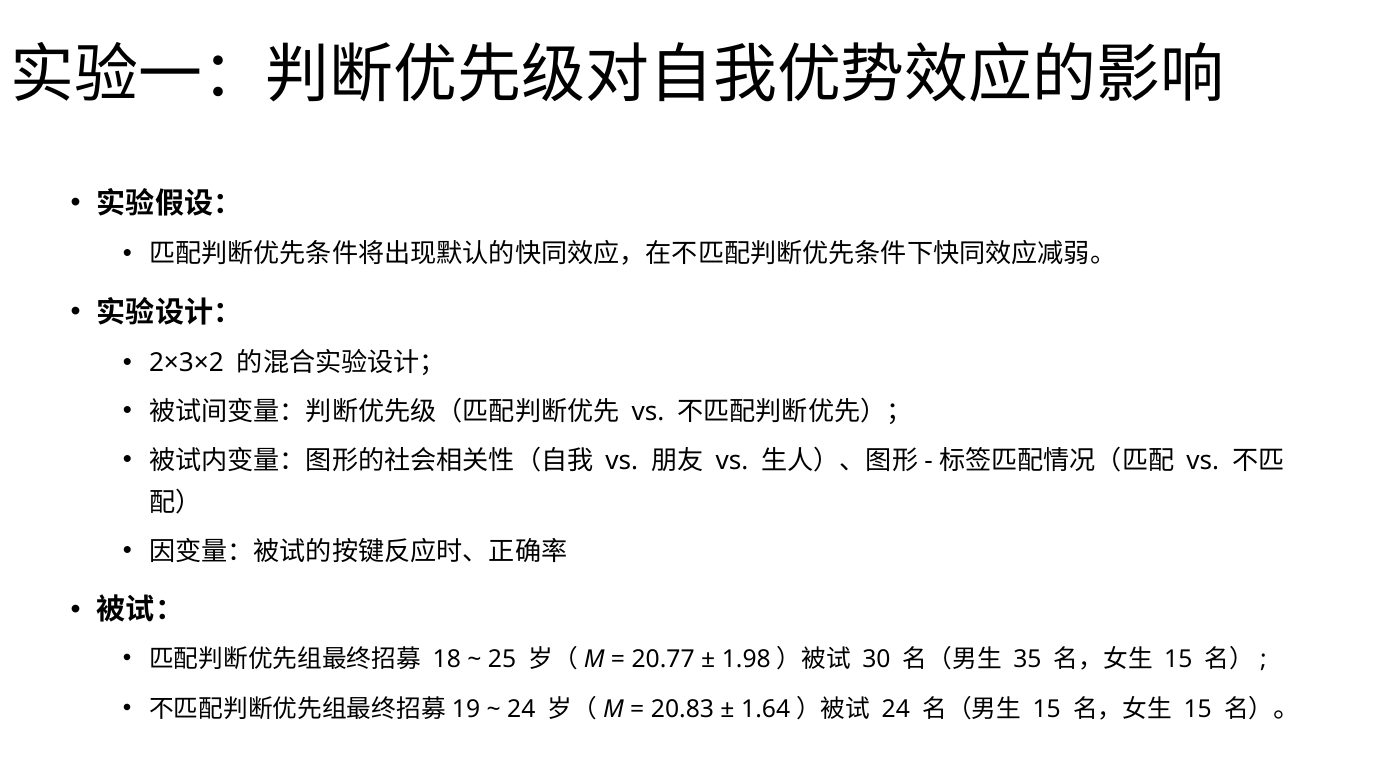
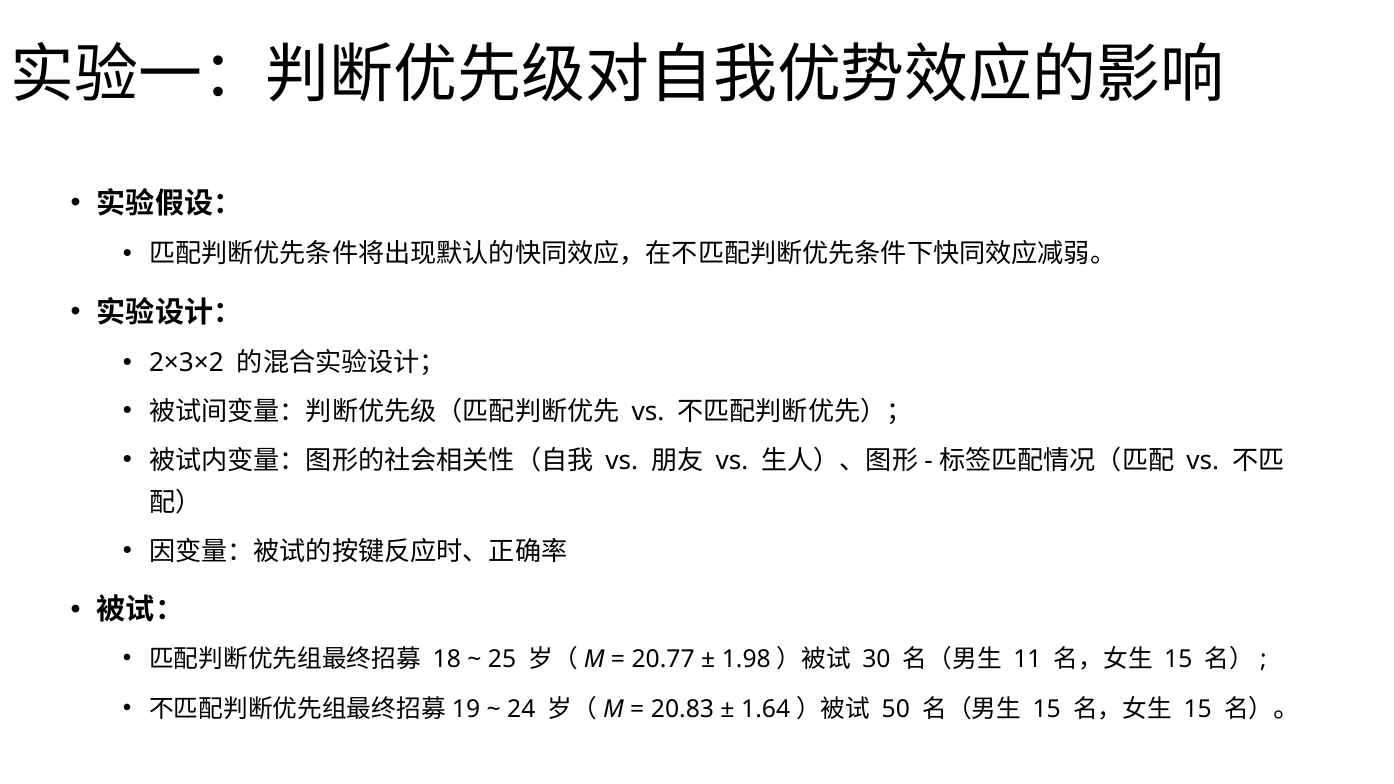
35: 35 -> 11
24 at (896, 710): 24 -> 50
